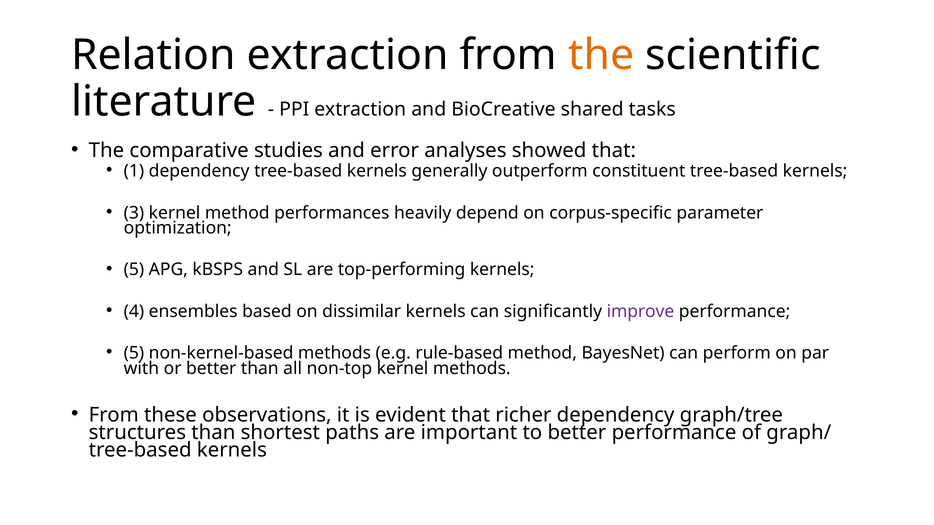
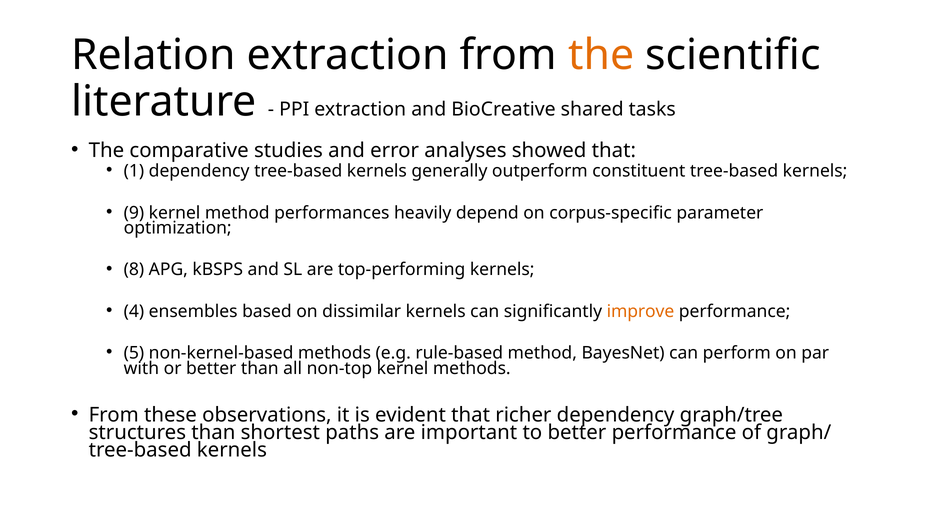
3: 3 -> 9
5 at (134, 270): 5 -> 8
improve colour: purple -> orange
